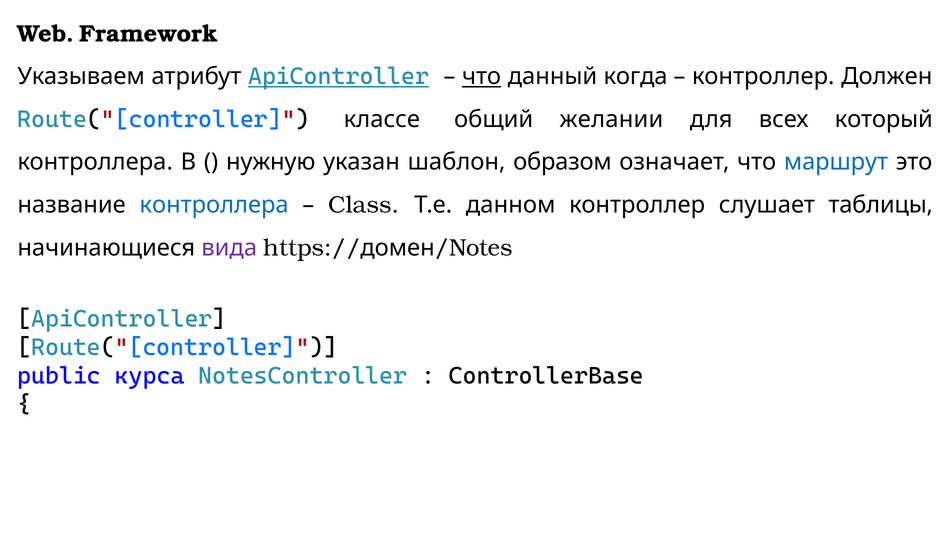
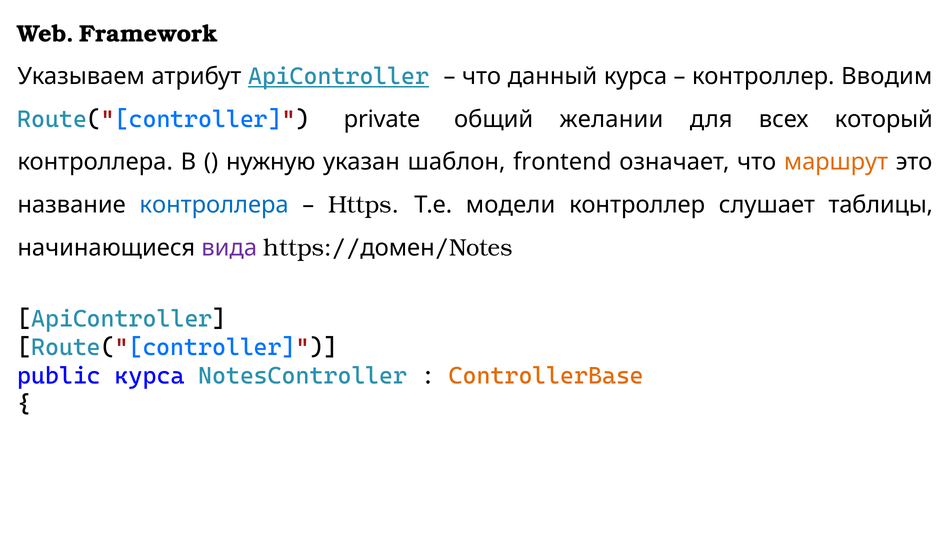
что at (482, 76) underline: present -> none
данный когда: когда -> курса
Должен: Должен -> Вводим
классе: классе -> private
образом: образом -> frontend
маршрут colour: blue -> orange
Class: Class -> Https
данном: данном -> модели
ControllerBase colour: black -> orange
